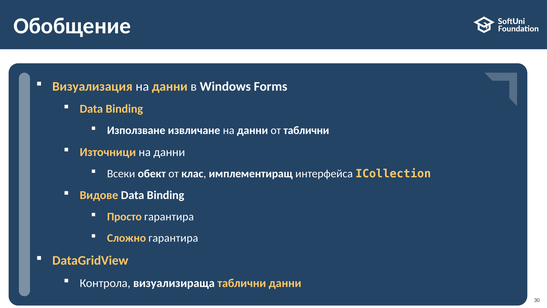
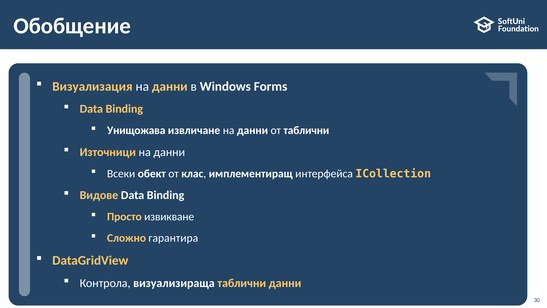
Използване: Използване -> Унищожава
Просто гарантира: гарантира -> извикване
